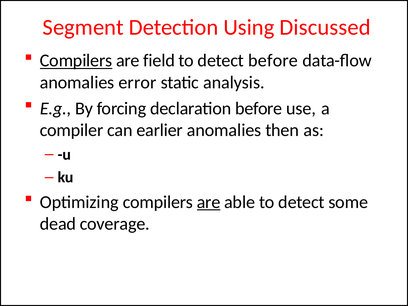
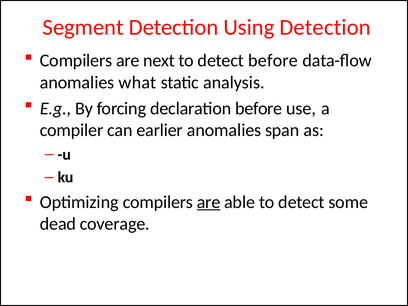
Using Discussed: Discussed -> Detection
Compilers at (76, 61) underline: present -> none
field: field -> next
error: error -> what
then: then -> span
